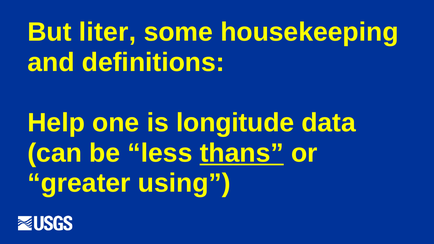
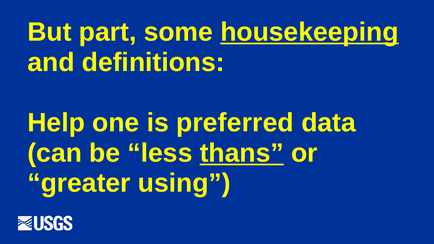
liter: liter -> part
housekeeping underline: none -> present
longitude: longitude -> preferred
